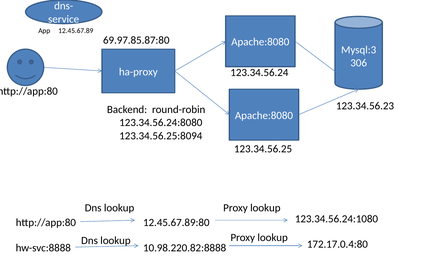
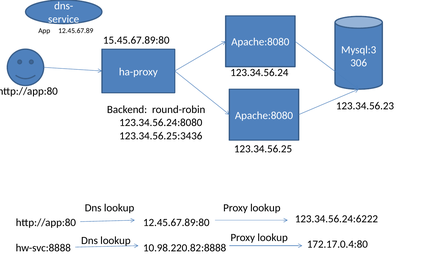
69.97.85.87:80: 69.97.85.87:80 -> 15.45.67.89:80
123.34.56.25:8094: 123.34.56.25:8094 -> 123.34.56.25:3436
123.34.56.24:1080: 123.34.56.24:1080 -> 123.34.56.24:6222
